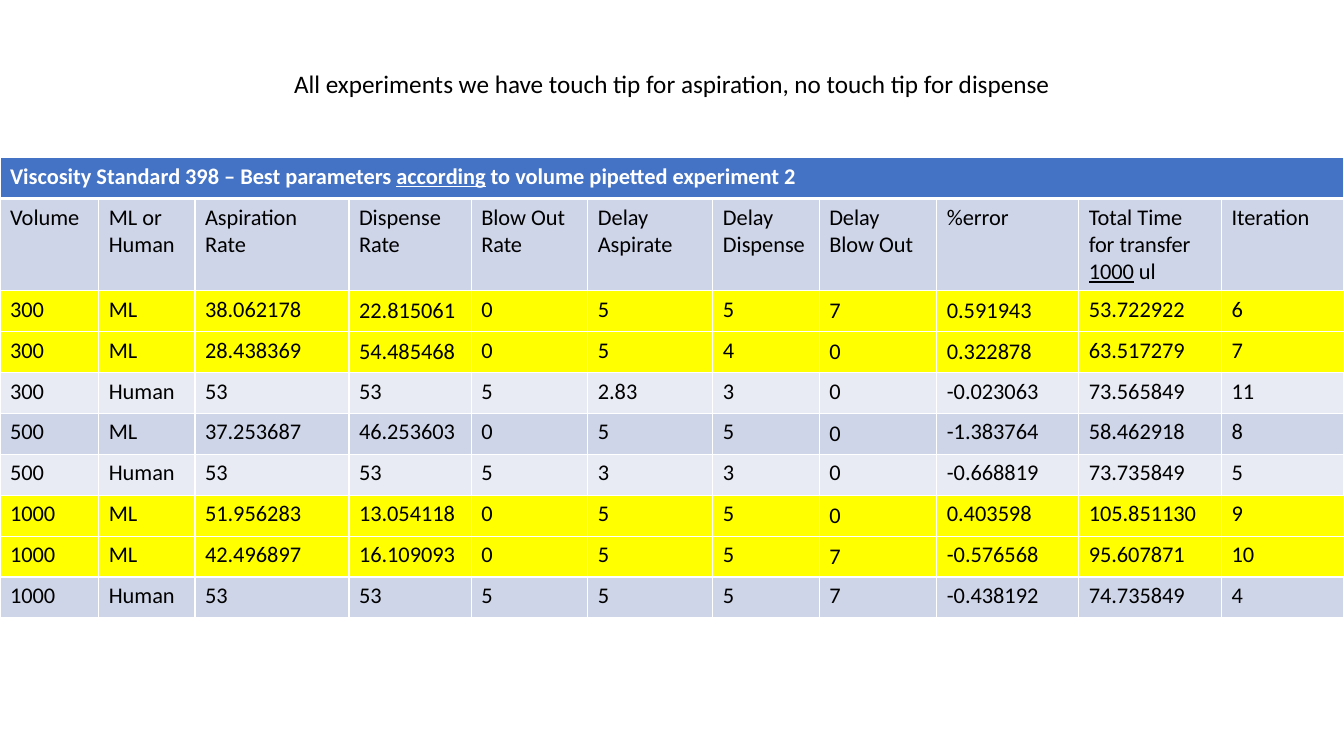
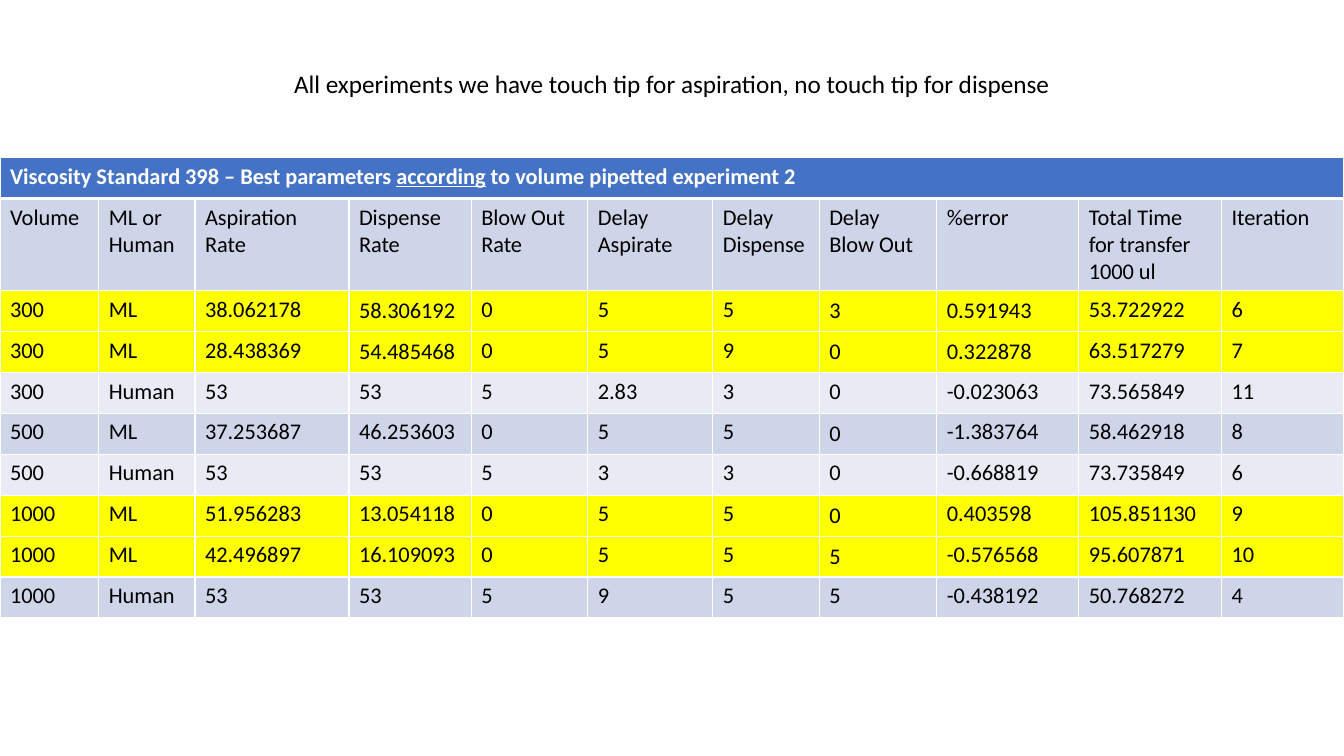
1000 at (1111, 272) underline: present -> none
22.815061: 22.815061 -> 58.306192
7 at (835, 312): 7 -> 3
0 5 4: 4 -> 9
73.735849 5: 5 -> 6
7 at (835, 557): 7 -> 5
53 5 5: 5 -> 9
7 at (835, 596): 7 -> 5
74.735849: 74.735849 -> 50.768272
